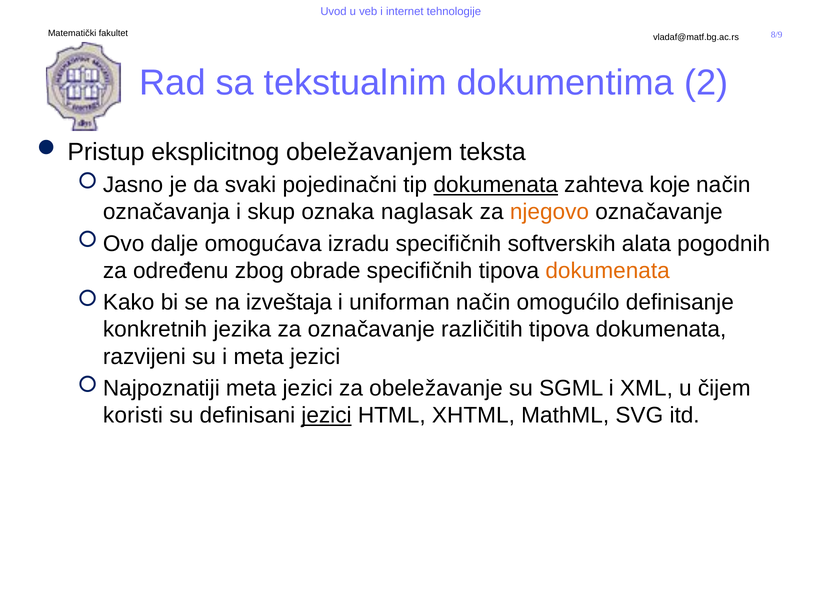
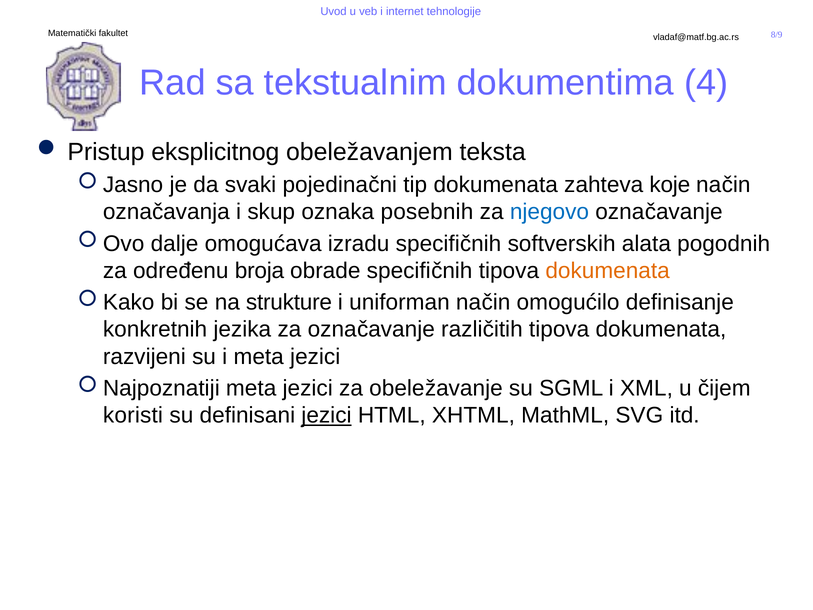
2: 2 -> 4
dokumenata at (496, 185) underline: present -> none
naglasak: naglasak -> posebnih
njegovo colour: orange -> blue
zbog: zbog -> broja
izveštaja: izveštaja -> strukture
